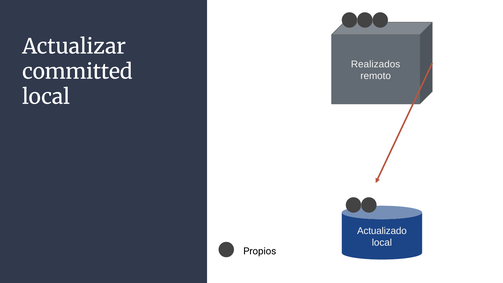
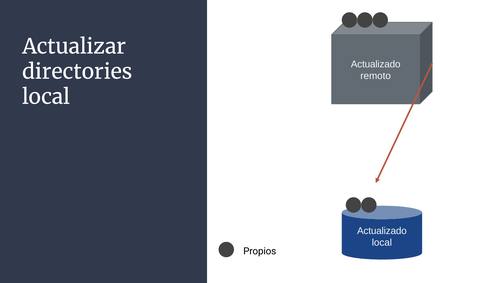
Realizados at (376, 64): Realizados -> Actualizado
committed: committed -> directories
